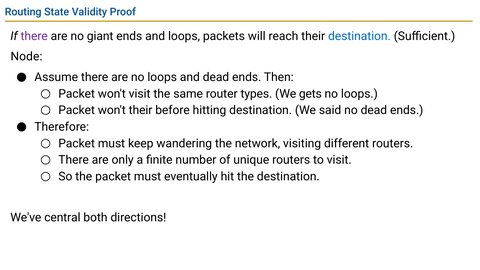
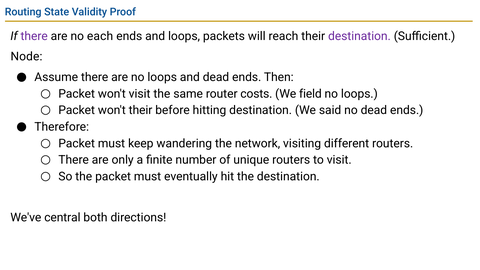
giant: giant -> each
destination at (359, 36) colour: blue -> purple
types: types -> costs
gets: gets -> field
